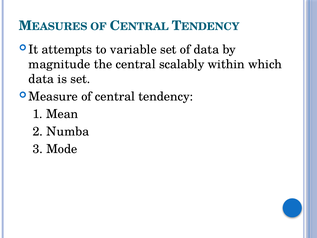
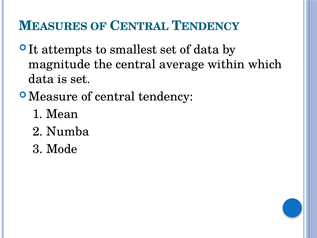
variable: variable -> smallest
scalably: scalably -> average
